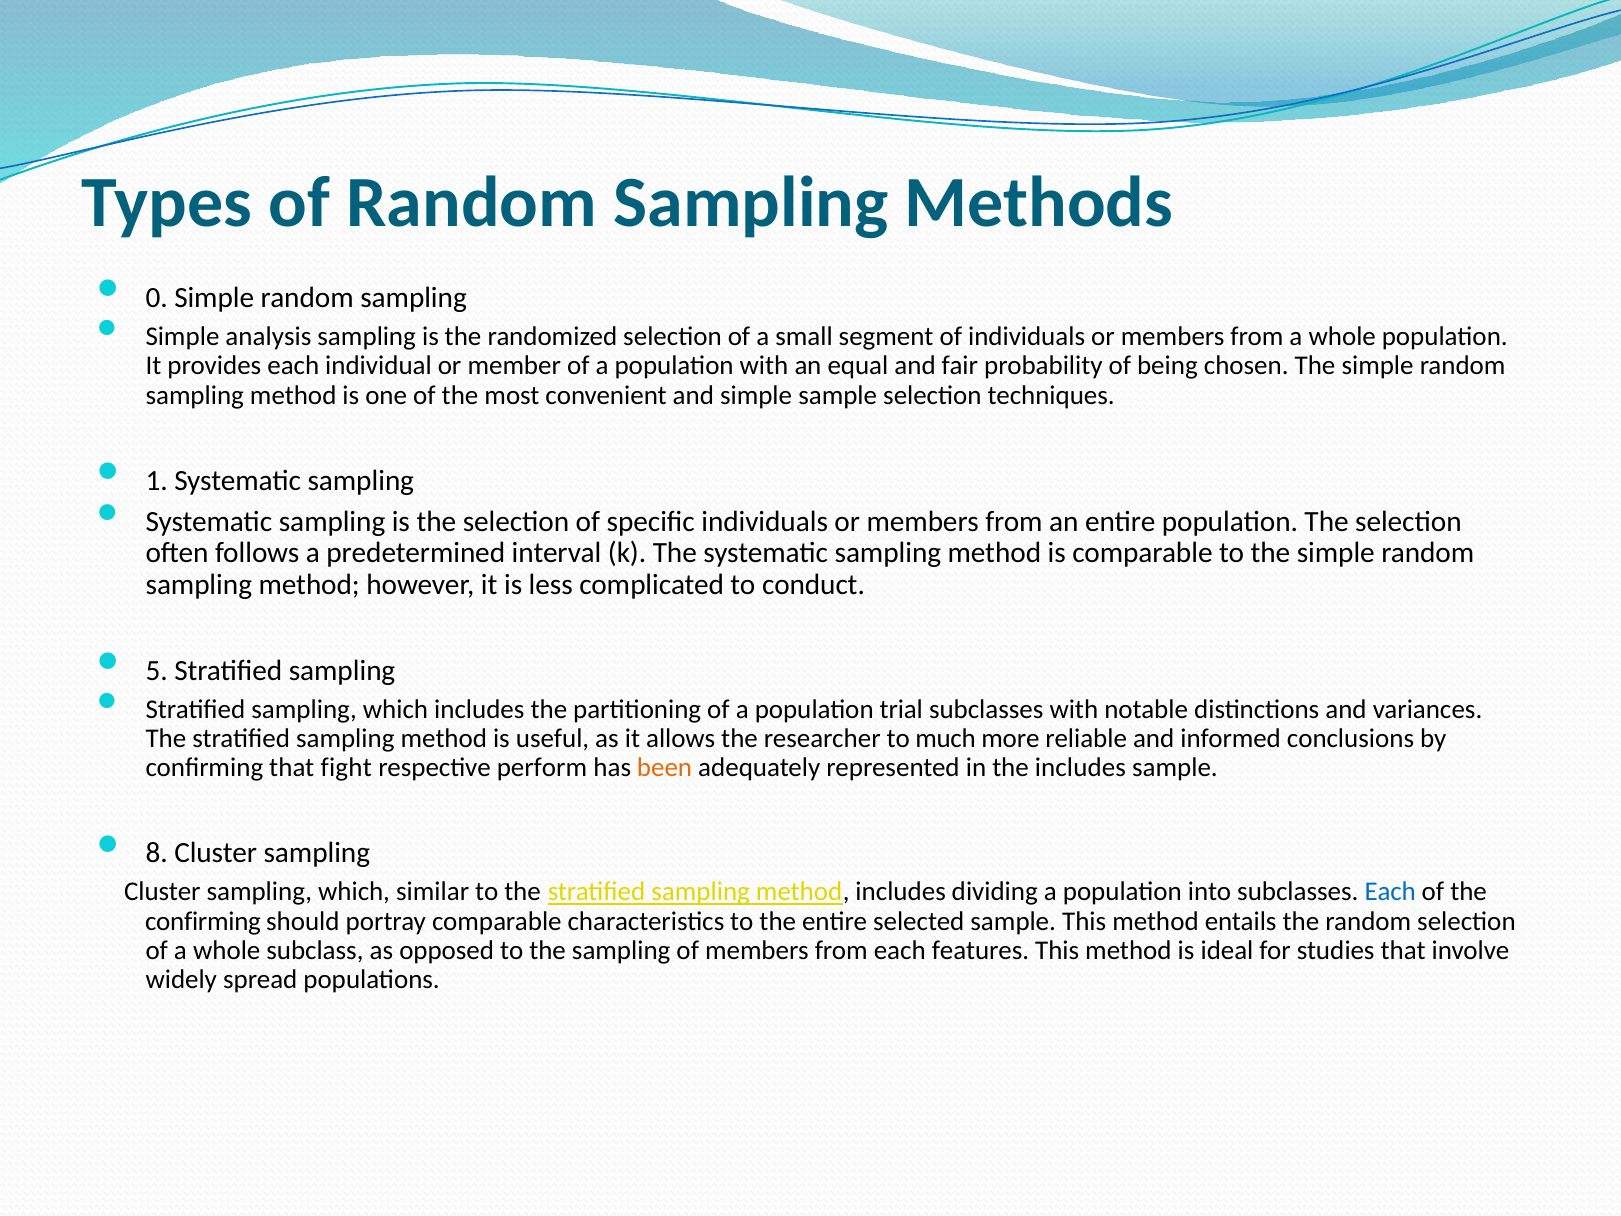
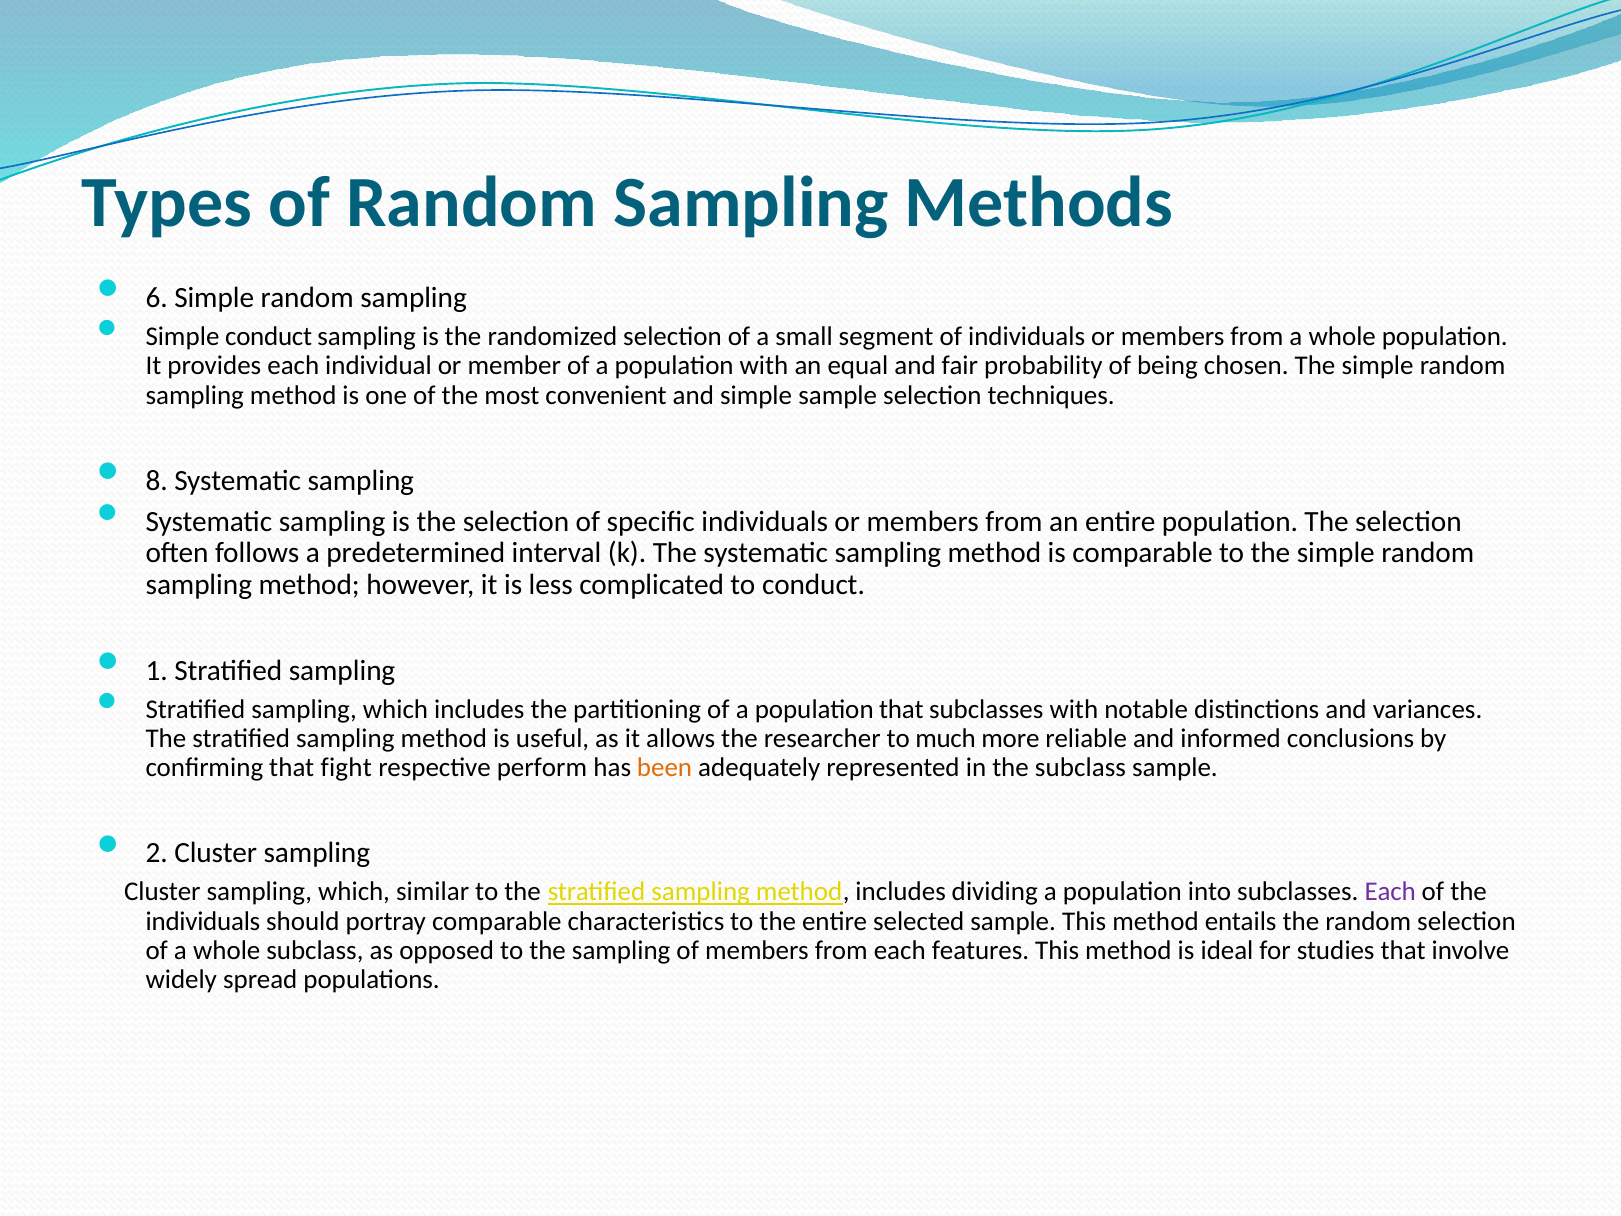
0: 0 -> 6
Simple analysis: analysis -> conduct
1: 1 -> 8
5: 5 -> 1
population trial: trial -> that
the includes: includes -> subclass
8: 8 -> 2
Each at (1390, 892) colour: blue -> purple
confirming at (203, 922): confirming -> individuals
